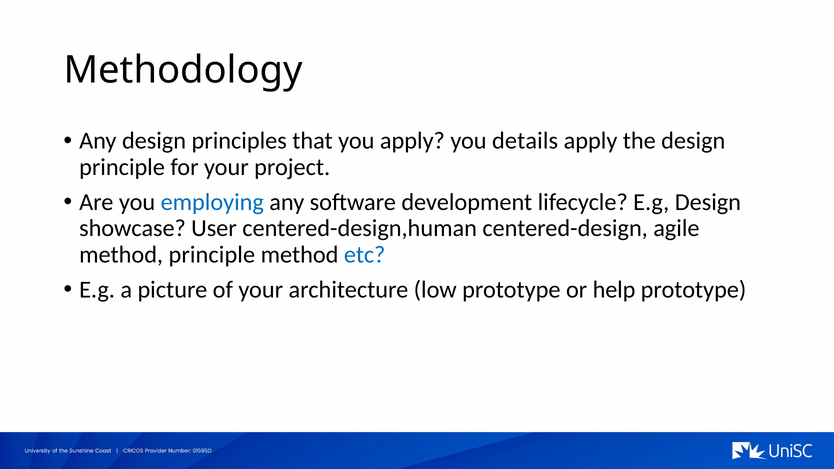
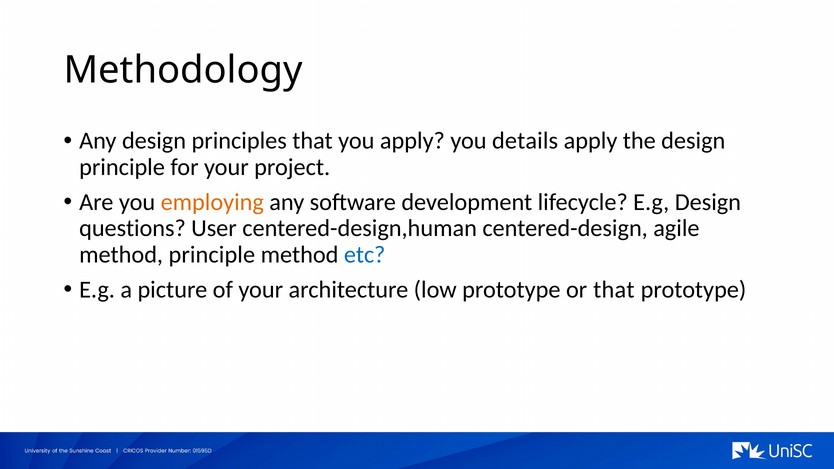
employing colour: blue -> orange
showcase: showcase -> questions
or help: help -> that
